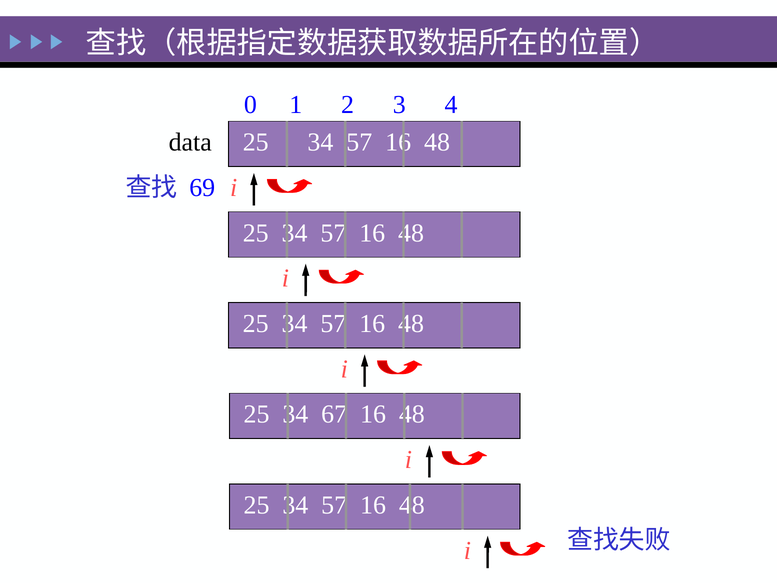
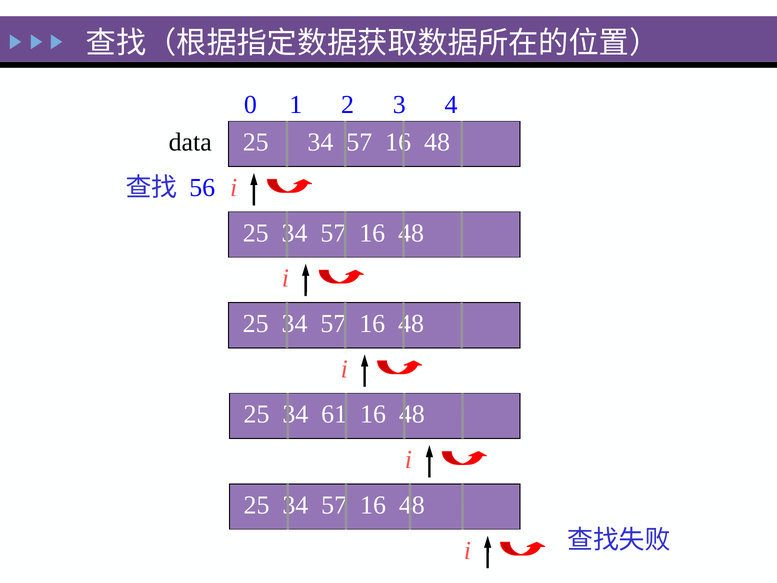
69: 69 -> 56
67: 67 -> 61
